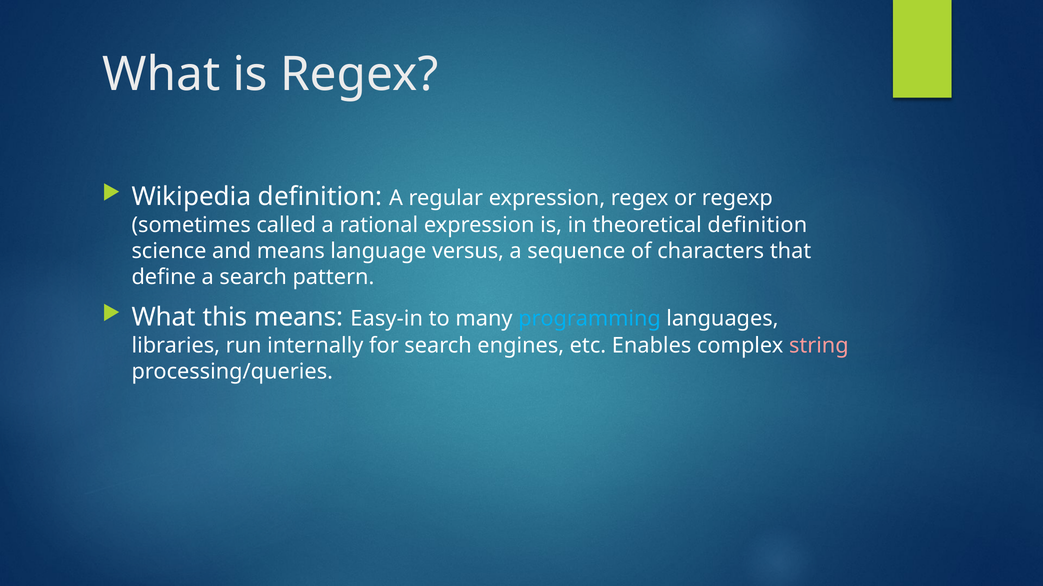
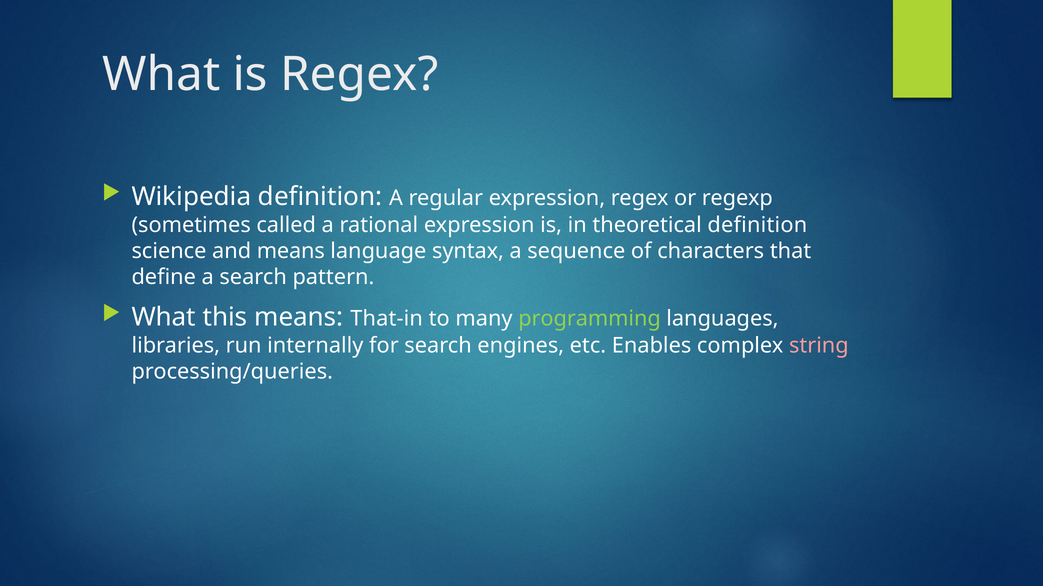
versus: versus -> syntax
Easy-in: Easy-in -> That-in
programming colour: light blue -> light green
